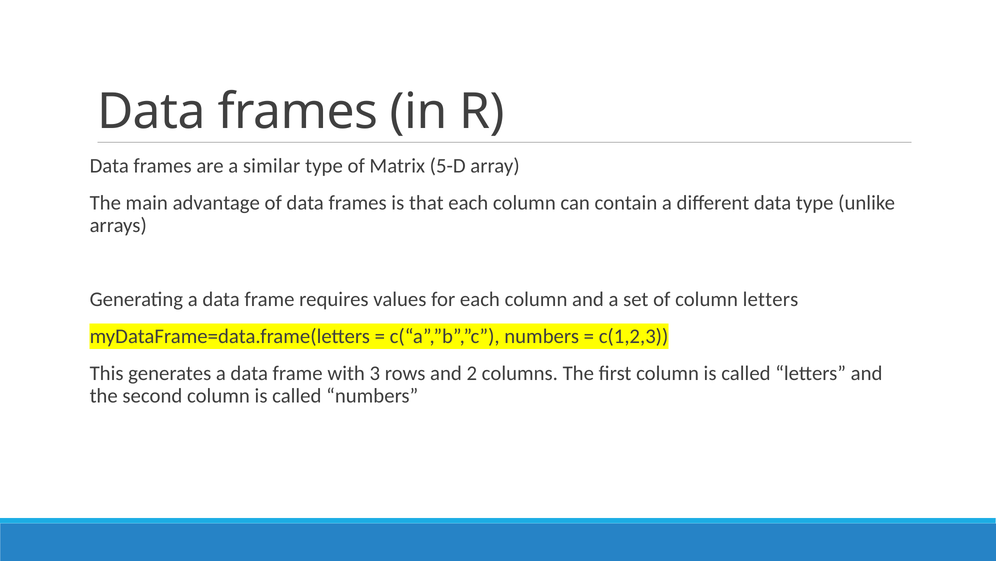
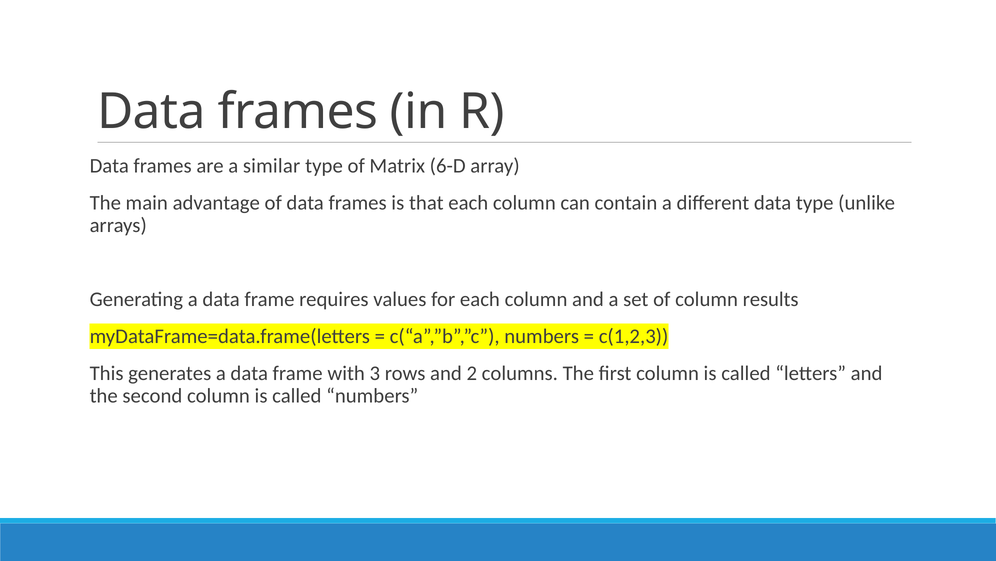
5-D: 5-D -> 6-D
column letters: letters -> results
